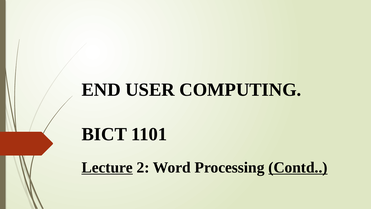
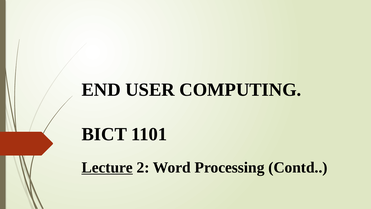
Contd underline: present -> none
